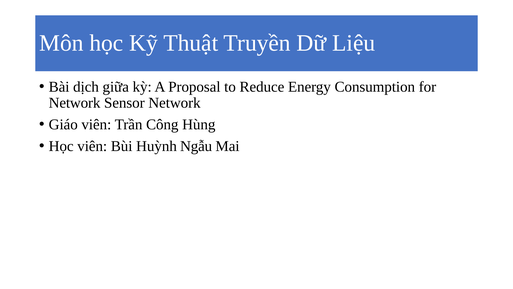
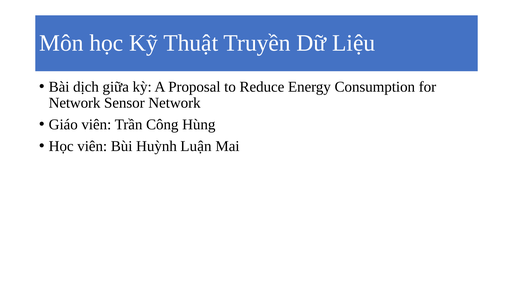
Ngẫu: Ngẫu -> Luận
